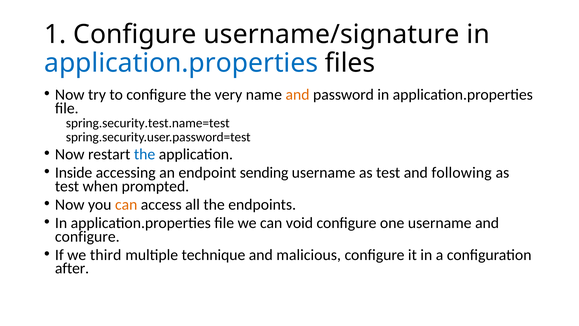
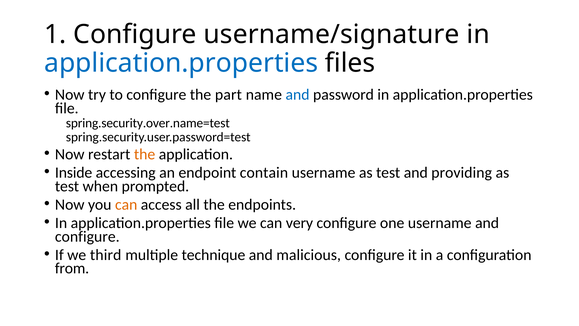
very: very -> part
and at (297, 95) colour: orange -> blue
spring.security.test.name=test: spring.security.test.name=test -> spring.security.over.name=test
the at (145, 154) colour: blue -> orange
sending: sending -> contain
following: following -> providing
void: void -> very
after: after -> from
